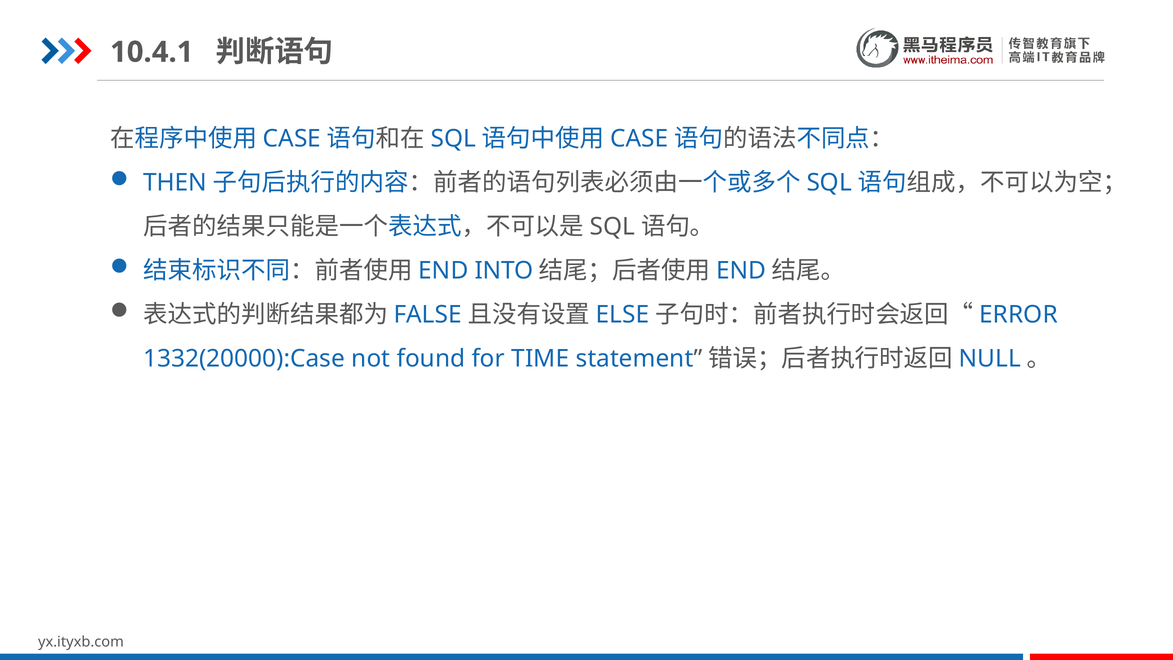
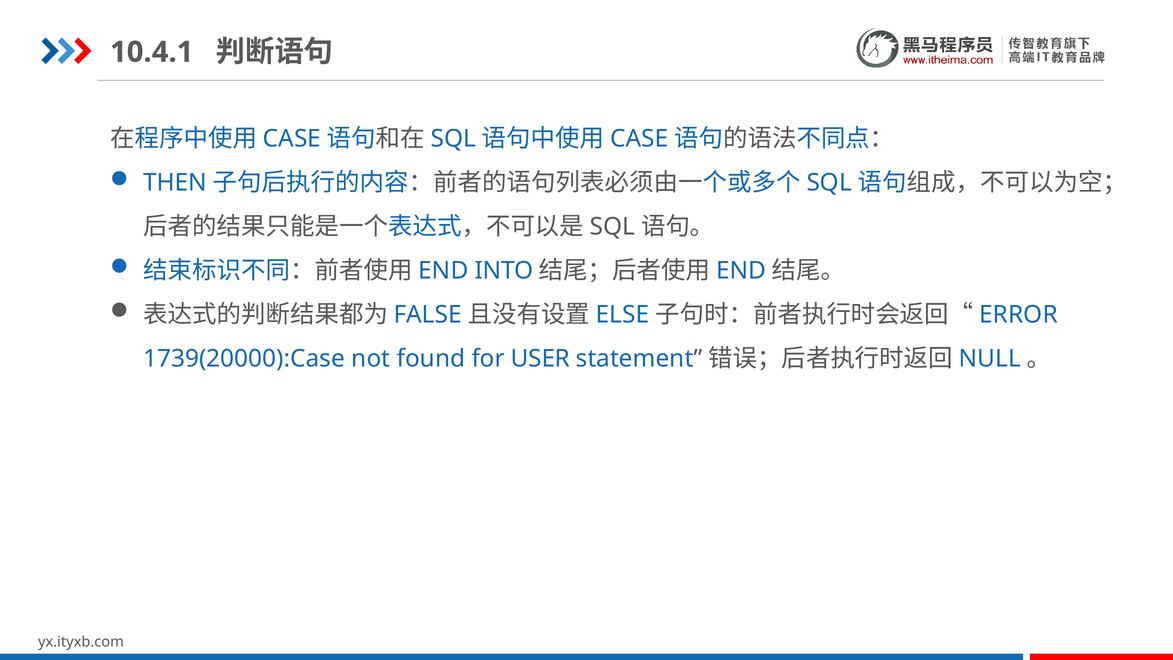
1332(20000):Case: 1332(20000):Case -> 1739(20000):Case
TIME: TIME -> USER
